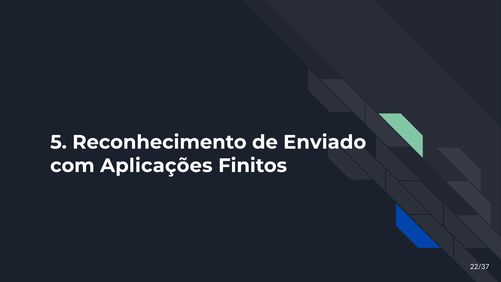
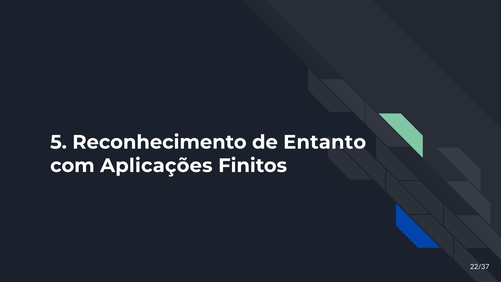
Enviado: Enviado -> Entanto
